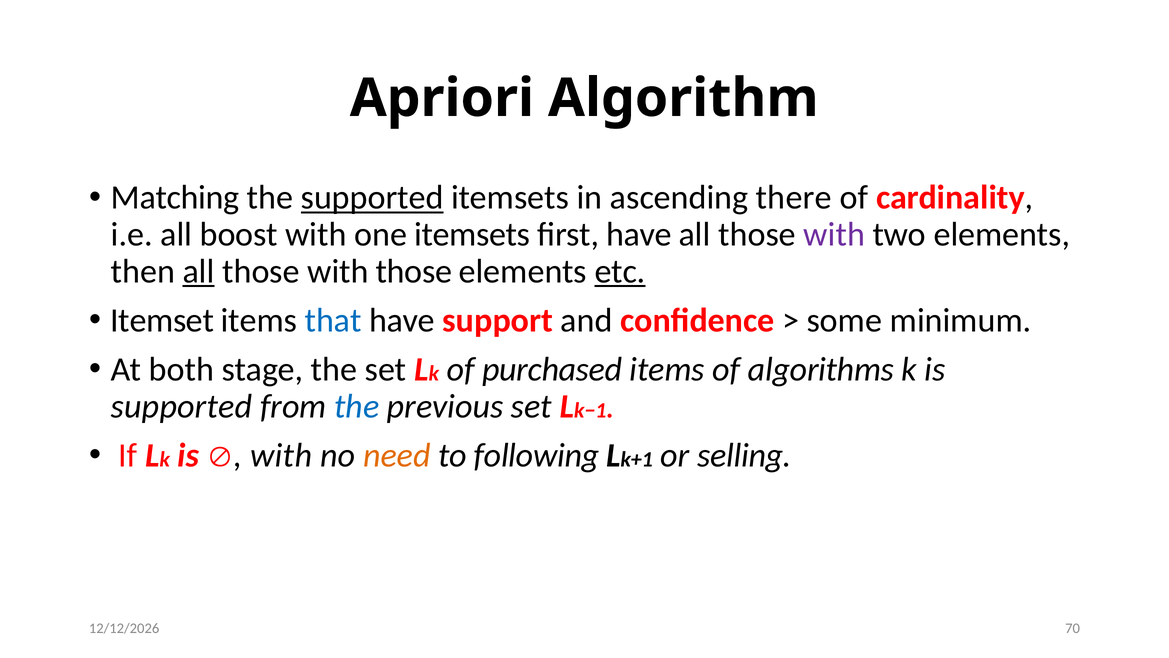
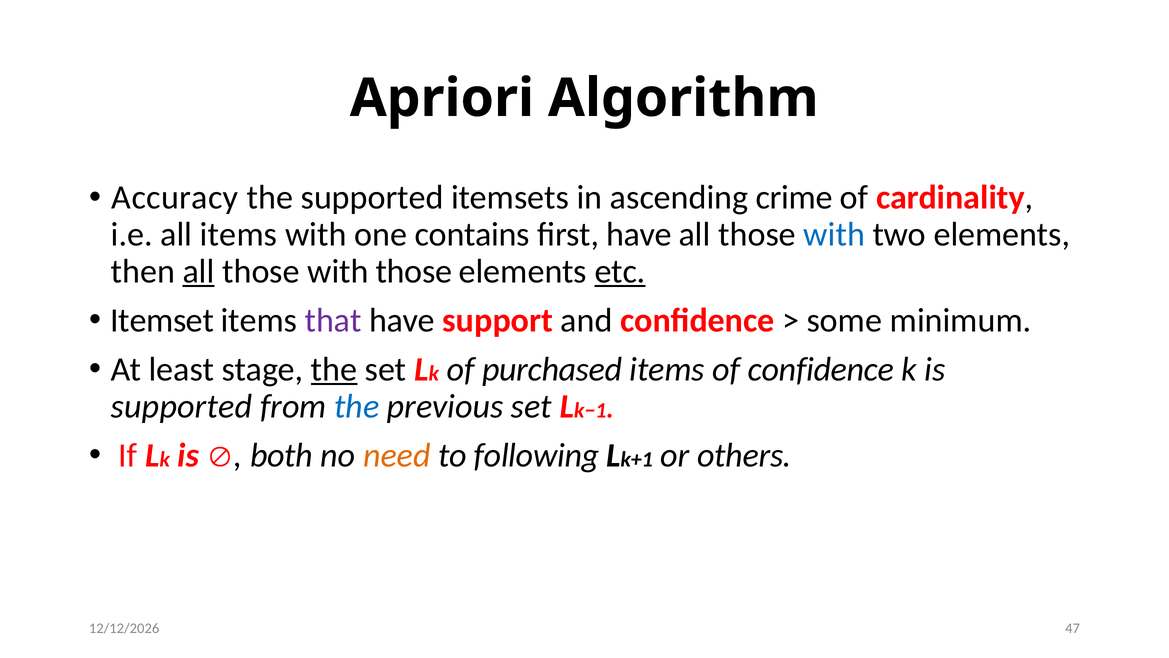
Matching: Matching -> Accuracy
supported at (372, 198) underline: present -> none
there: there -> crime
all boost: boost -> items
one itemsets: itemsets -> contains
with at (834, 234) colour: purple -> blue
that colour: blue -> purple
both: both -> least
the at (334, 369) underline: none -> present
of algorithms: algorithms -> confidence
with at (281, 455): with -> both
selling: selling -> others
70: 70 -> 47
